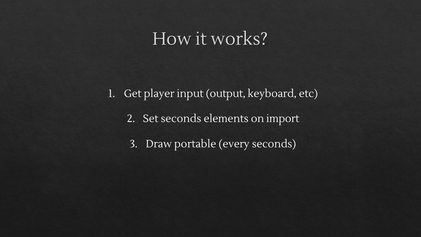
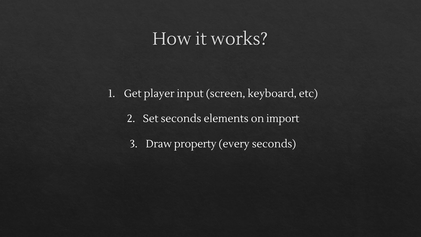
output: output -> screen
portable: portable -> property
